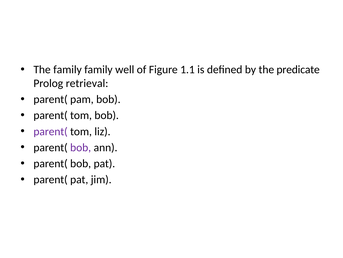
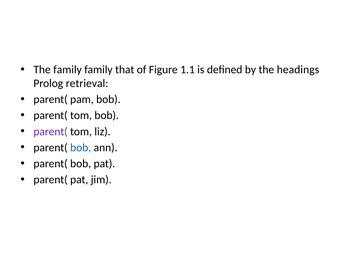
well: well -> that
predicate: predicate -> headings
bob at (81, 147) colour: purple -> blue
